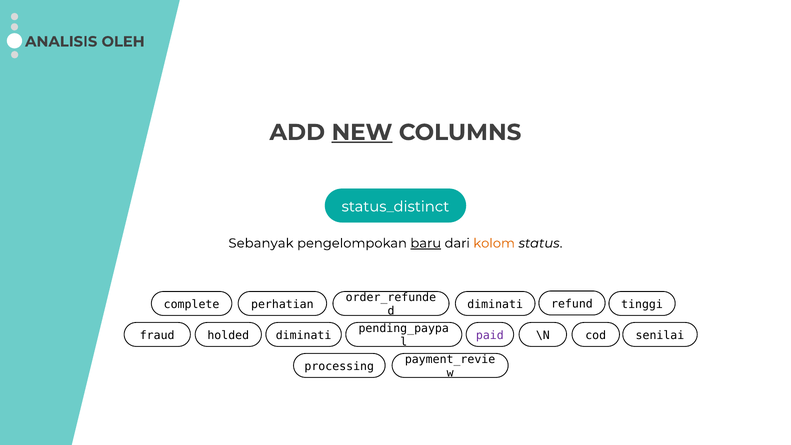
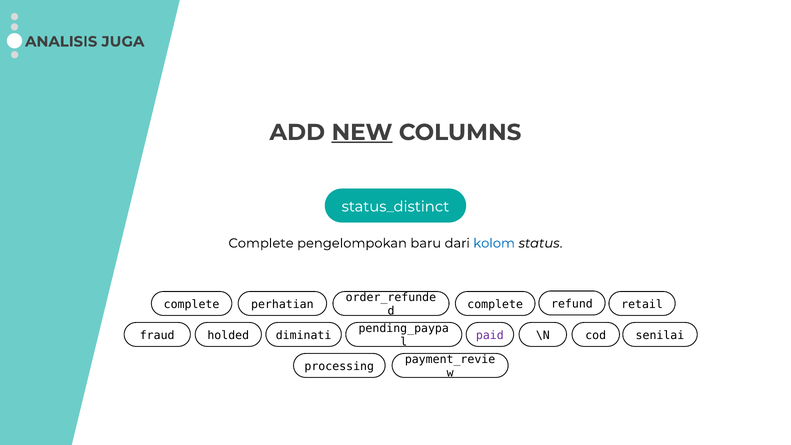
OLEH: OLEH -> JUGA
Sebanyak at (261, 243): Sebanyak -> Complete
baru underline: present -> none
kolom colour: orange -> blue
diminati at (495, 304): diminati -> complete
tinggi: tinggi -> retail
